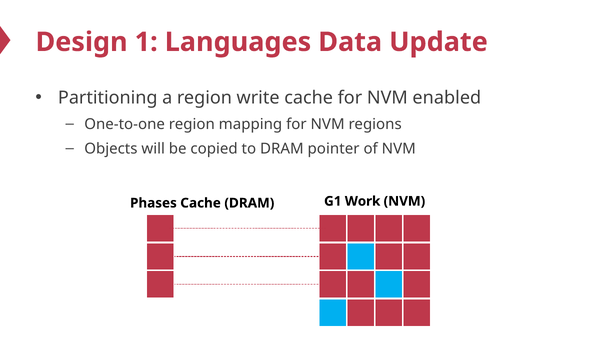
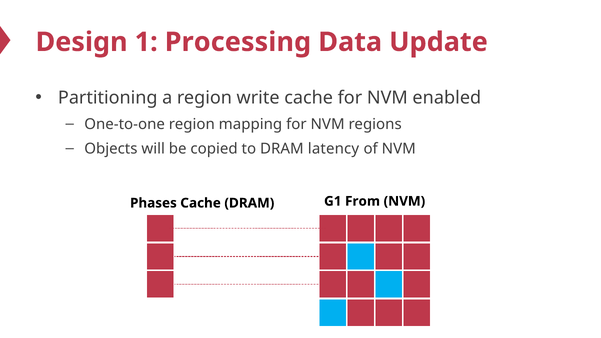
Languages: Languages -> Processing
pointer: pointer -> latency
Work: Work -> From
